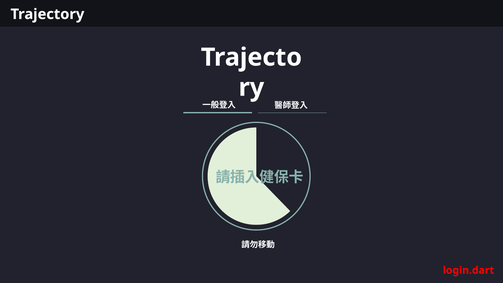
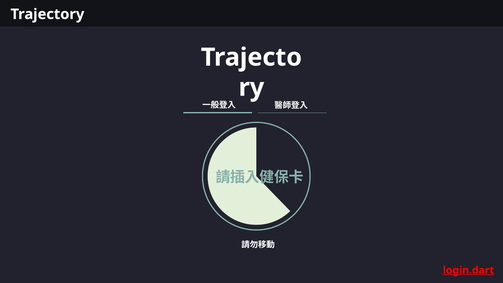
login.dart underline: none -> present
